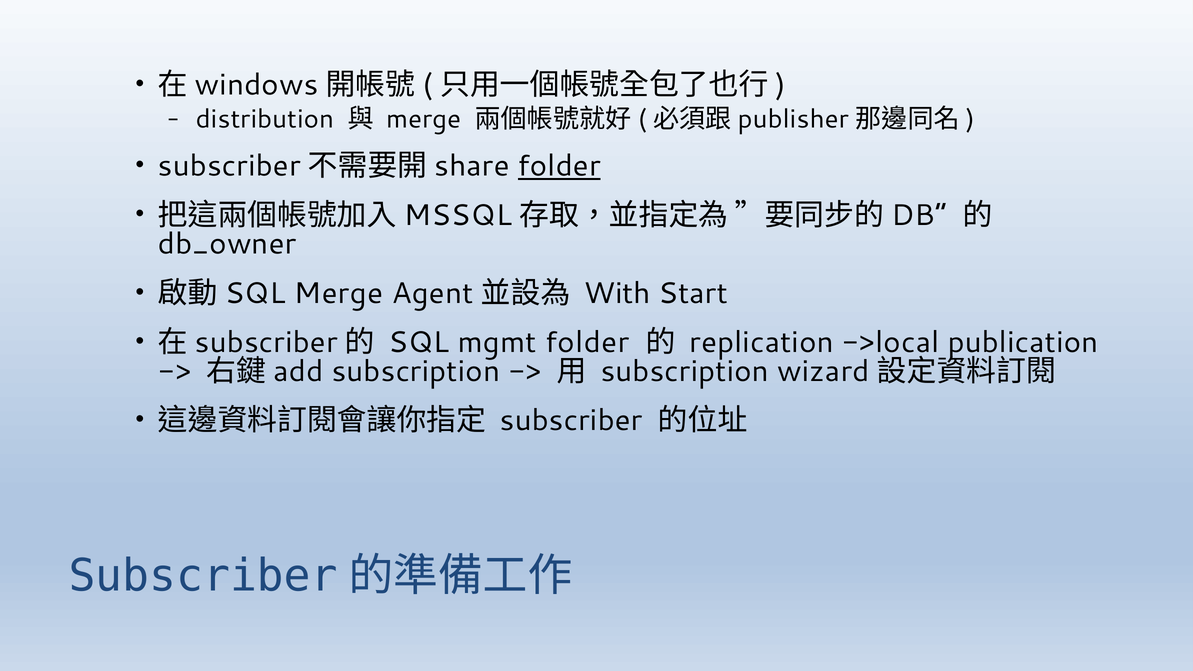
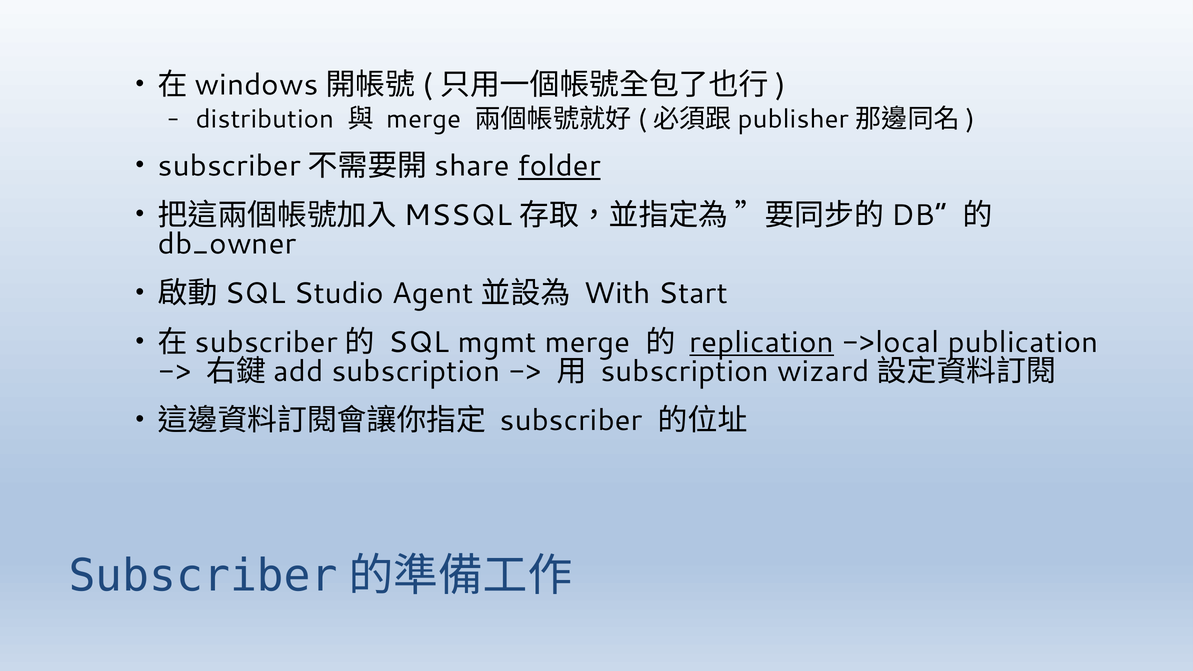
Merge at (339, 293): Merge -> Studio
mgmt folder: folder -> merge
replication underline: none -> present
